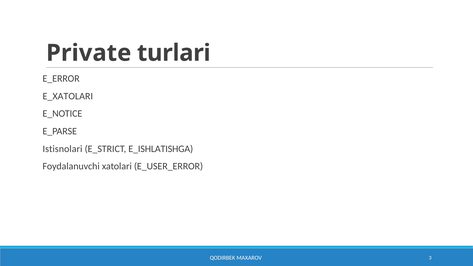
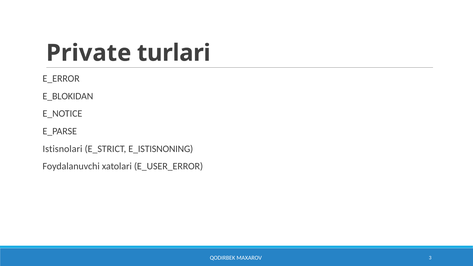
E_XATOLARI: E_XATOLARI -> E_BLOKIDAN
E_ISHLATISHGA: E_ISHLATISHGA -> E_ISTISNONING
